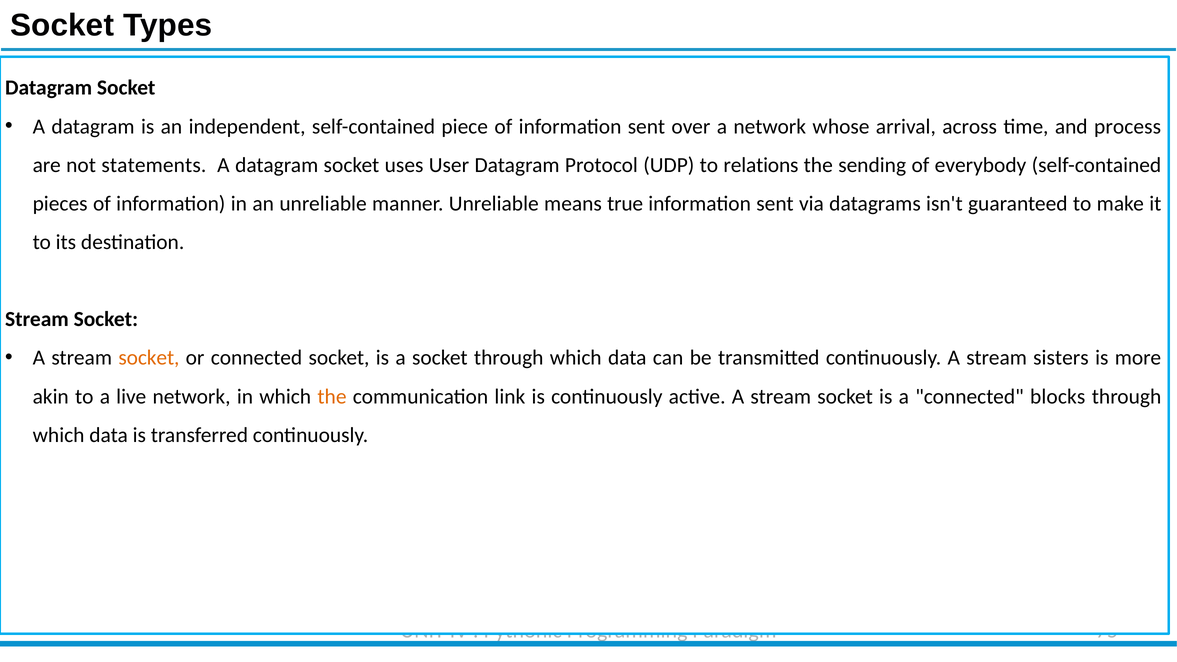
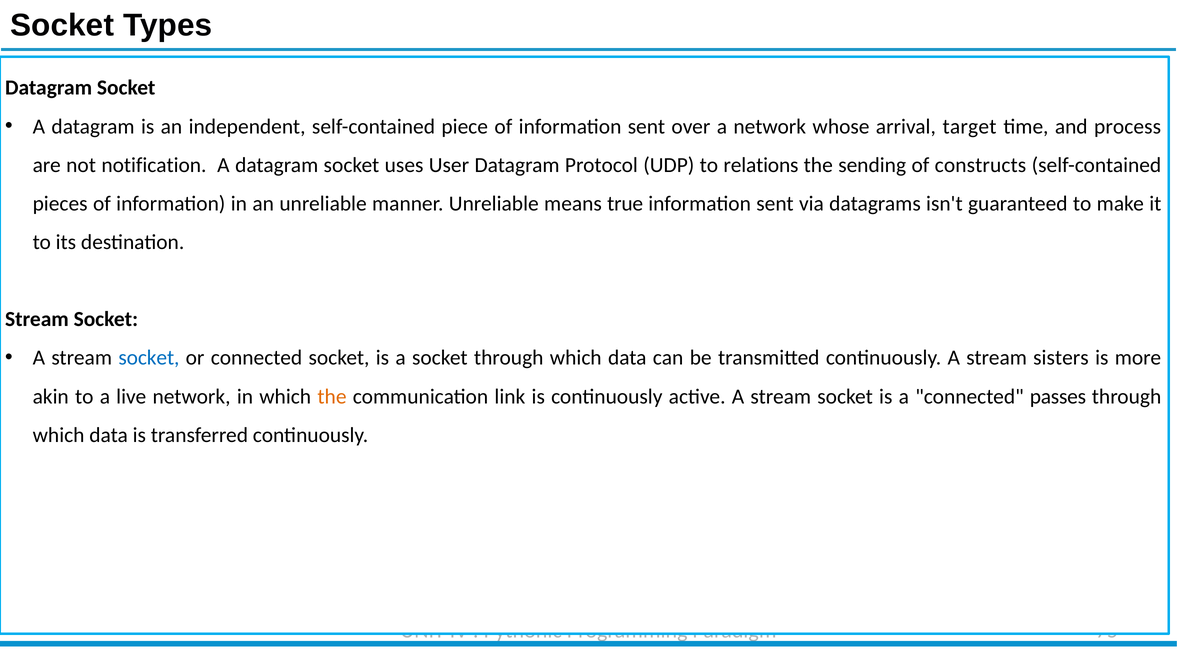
across: across -> target
statements: statements -> notification
everybody: everybody -> constructs
socket at (149, 358) colour: orange -> blue
blocks: blocks -> passes
